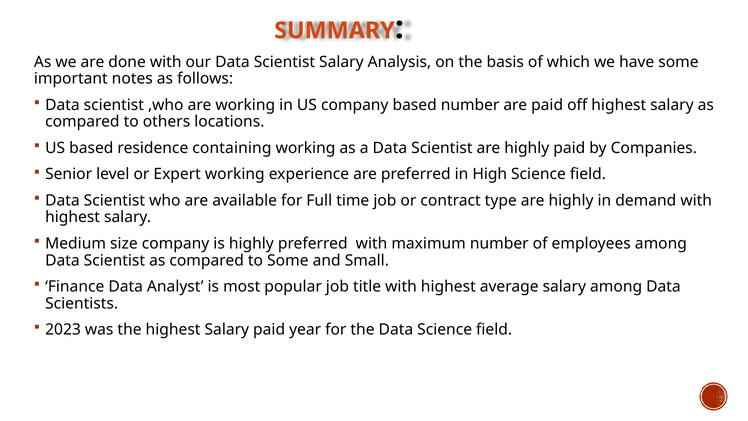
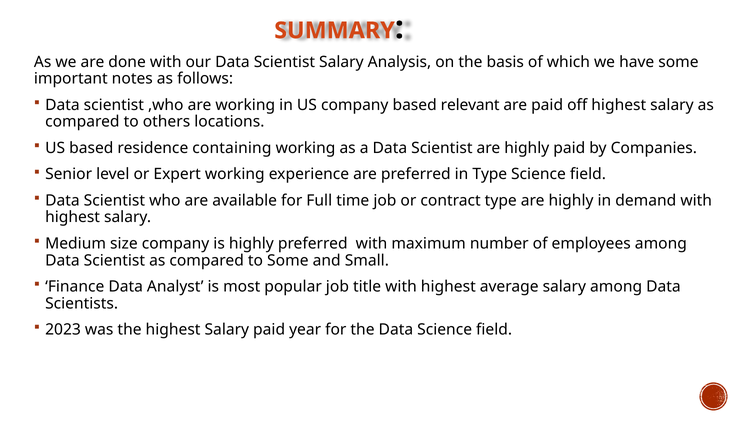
based number: number -> relevant
in High: High -> Type
